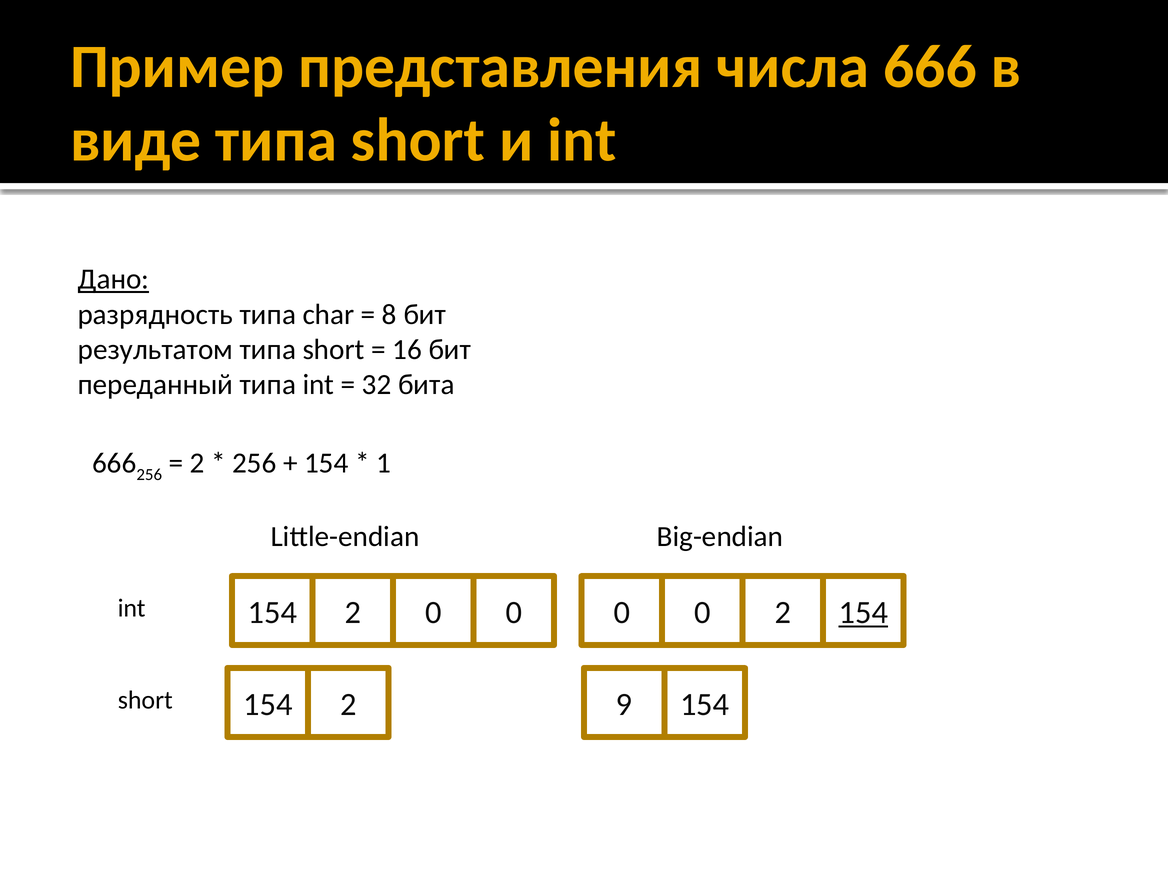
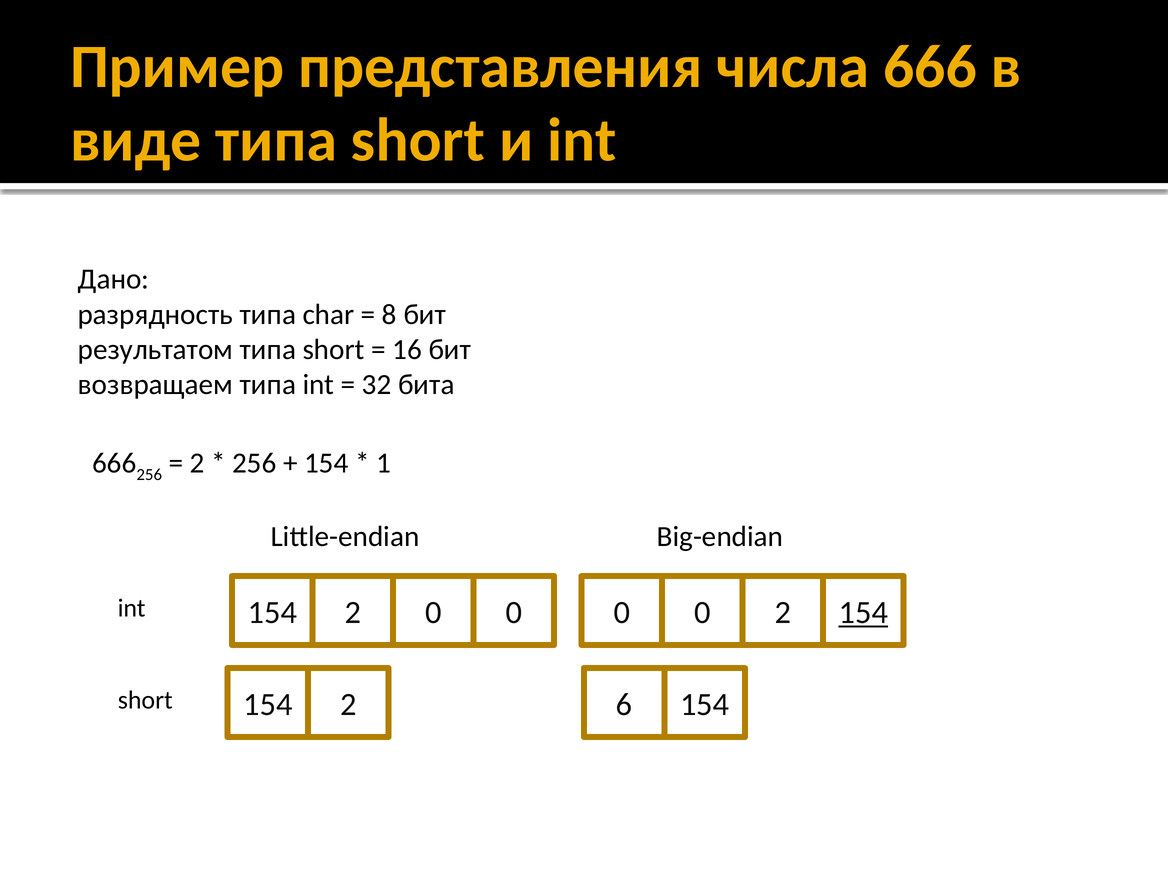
Дано underline: present -> none
переданный: переданный -> возвращаем
9: 9 -> 6
